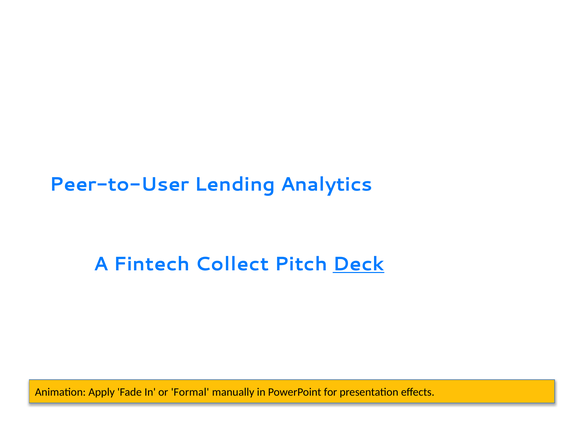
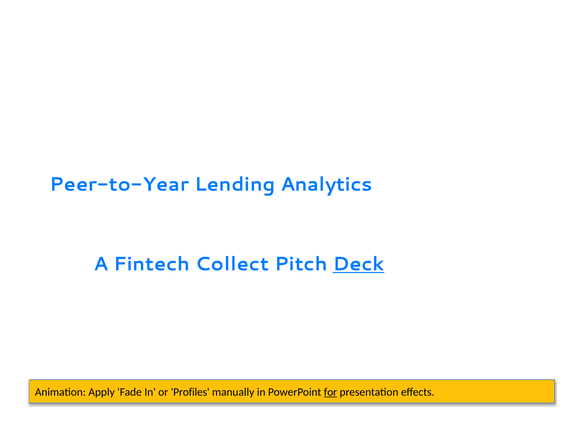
Peer-to-User: Peer-to-User -> Peer-to-Year
Formal: Formal -> Profiles
for underline: none -> present
